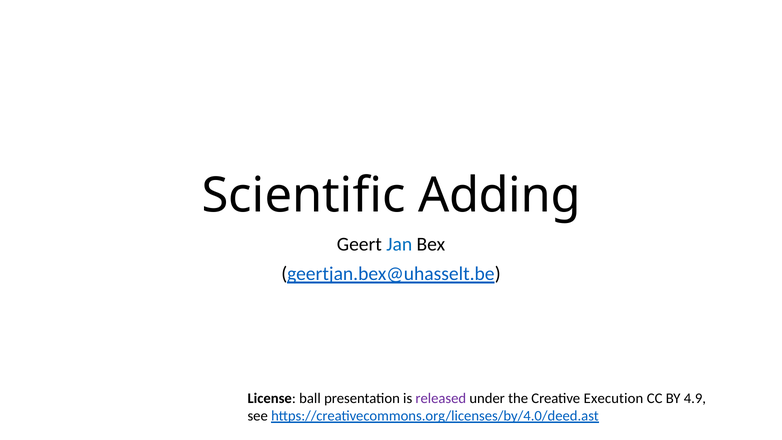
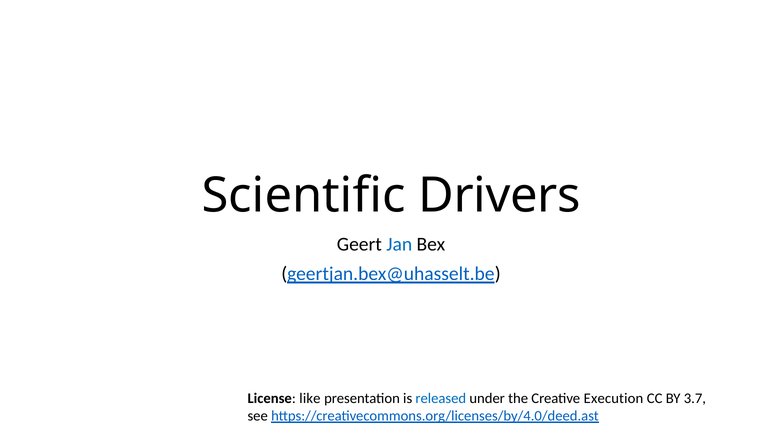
Adding: Adding -> Drivers
ball: ball -> like
released colour: purple -> blue
4.9: 4.9 -> 3.7
